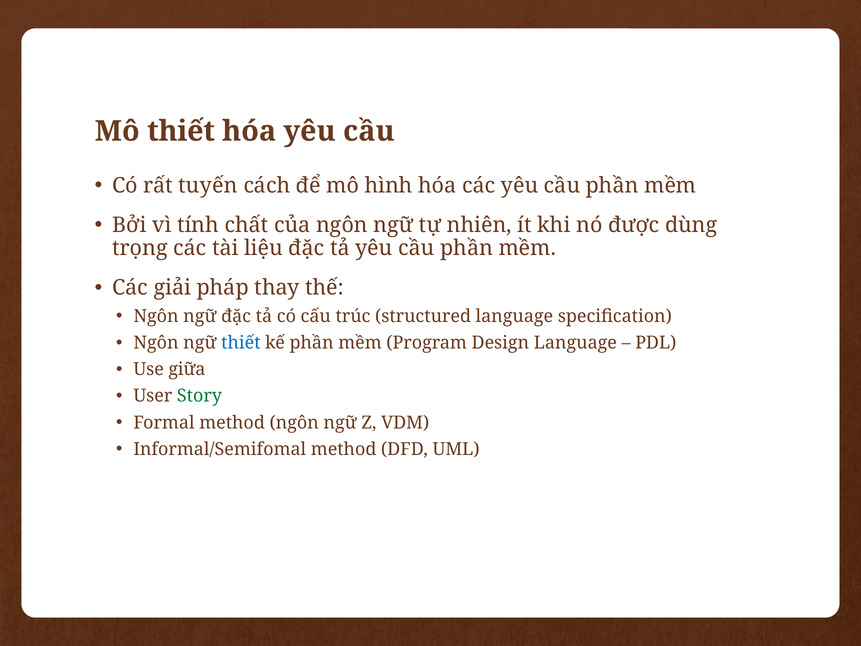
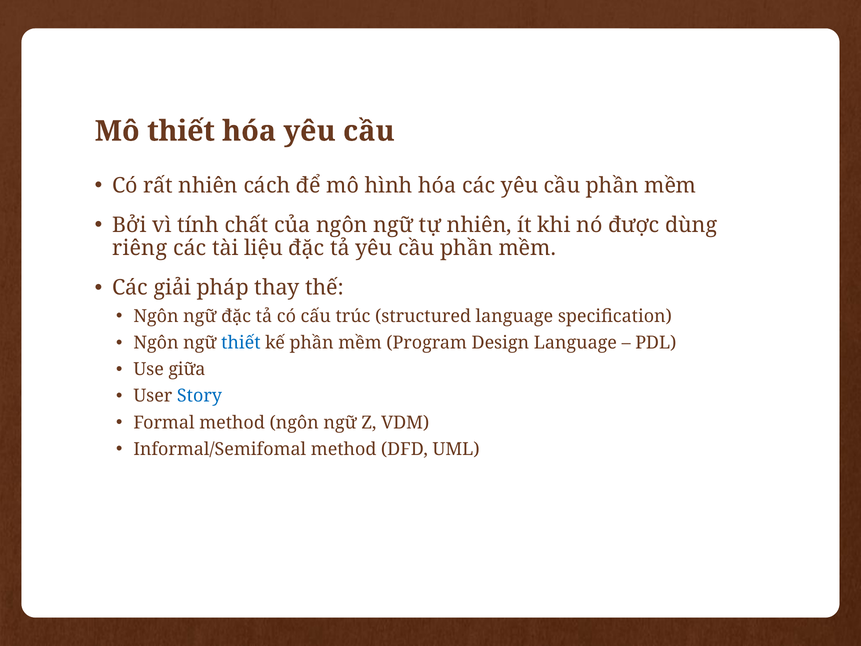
rất tuyến: tuyến -> nhiên
trọng: trọng -> riêng
Story colour: green -> blue
